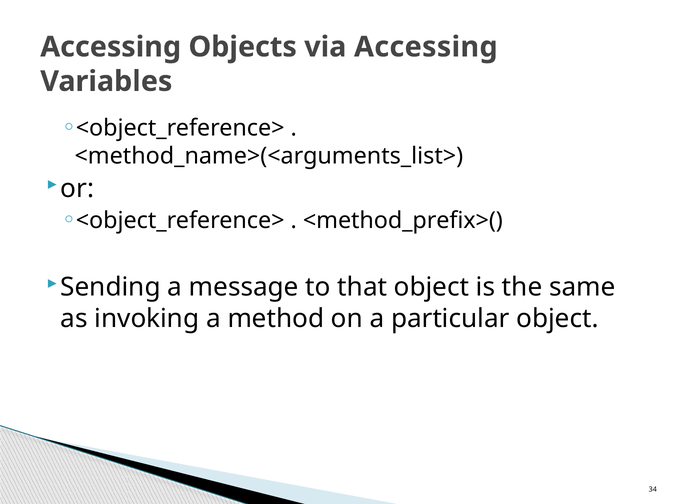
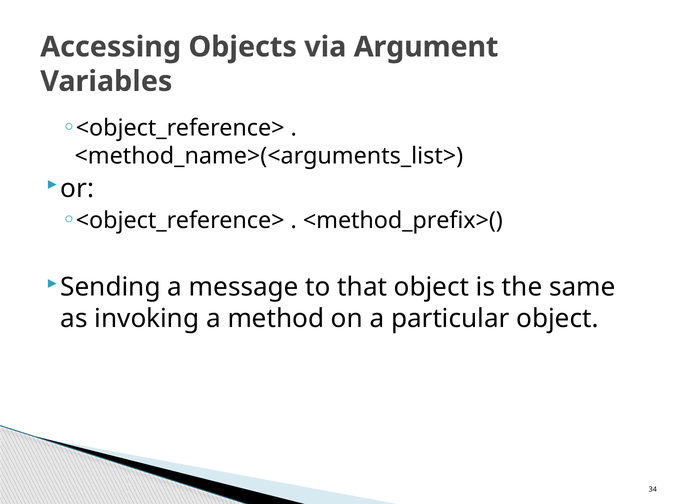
via Accessing: Accessing -> Argument
